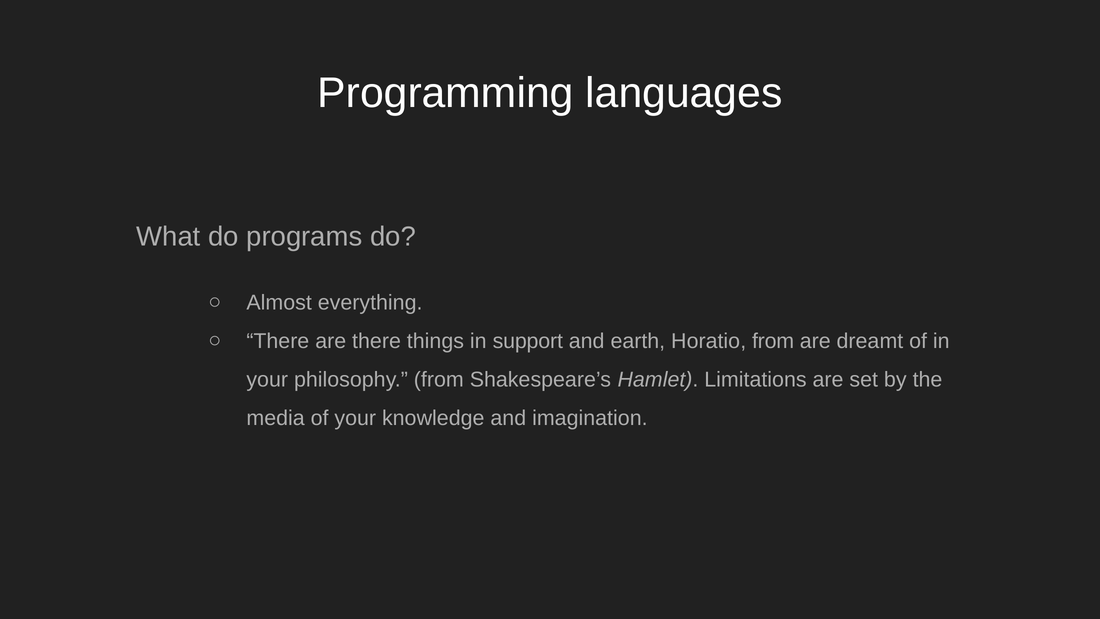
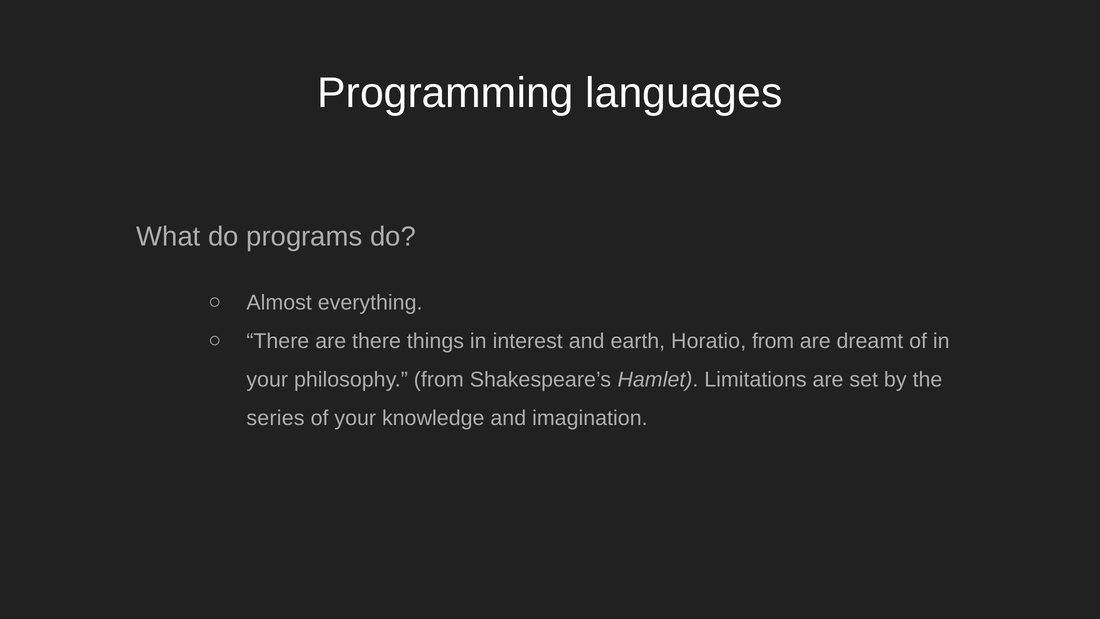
support: support -> interest
media: media -> series
